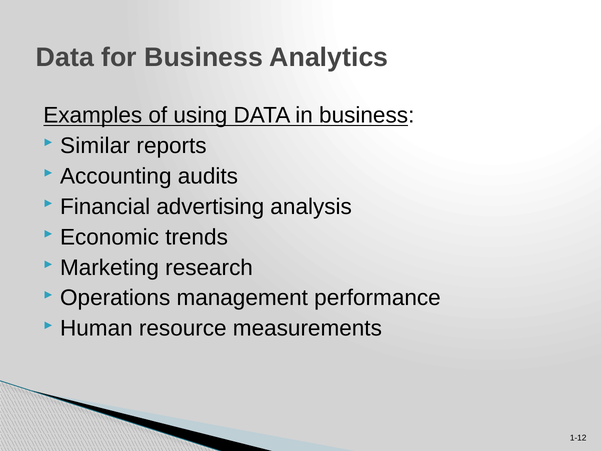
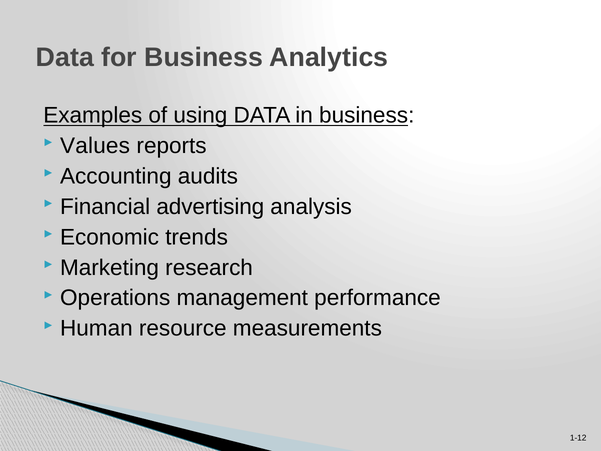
Similar: Similar -> Values
